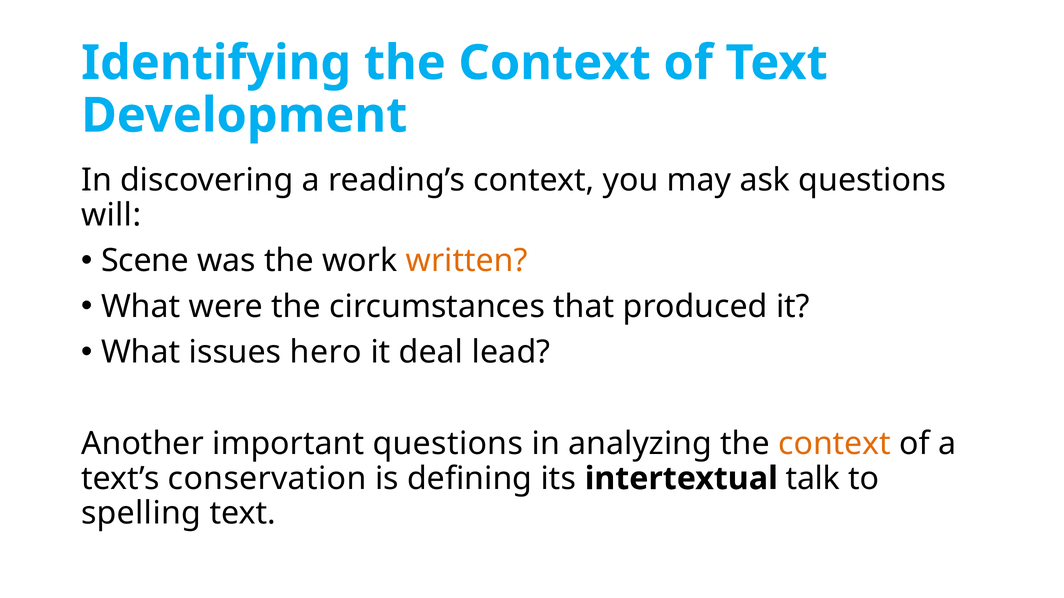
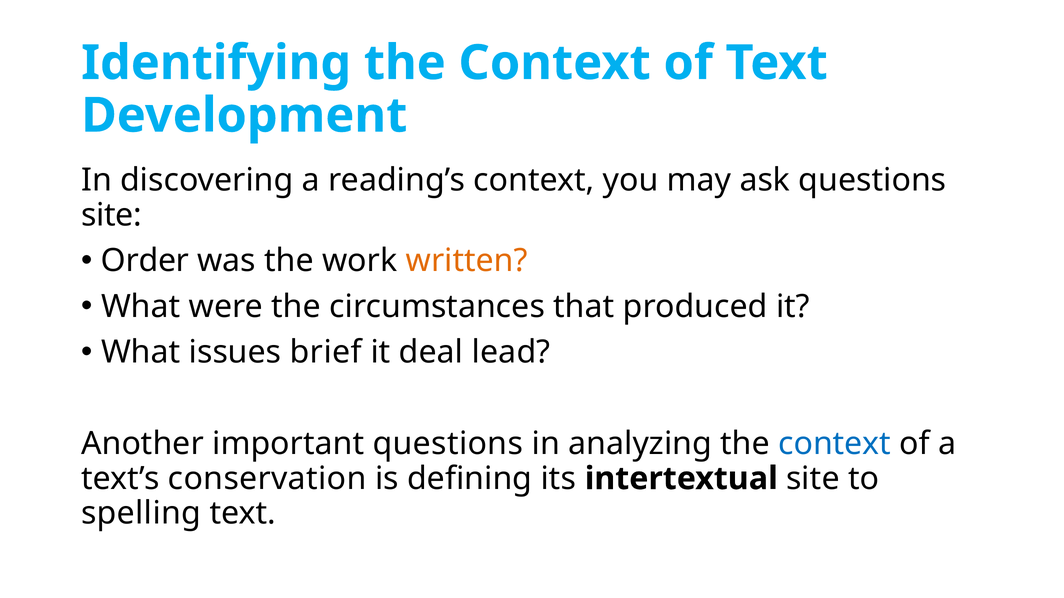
will at (111, 215): will -> site
Scene: Scene -> Order
hero: hero -> brief
context at (835, 444) colour: orange -> blue
intertextual talk: talk -> site
